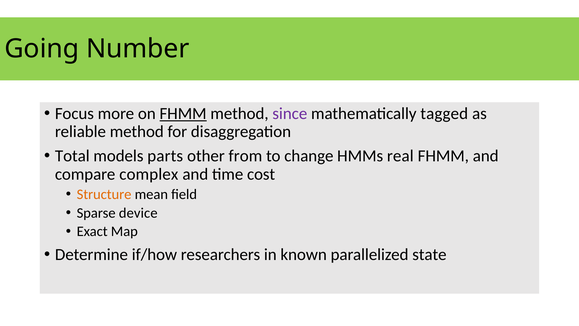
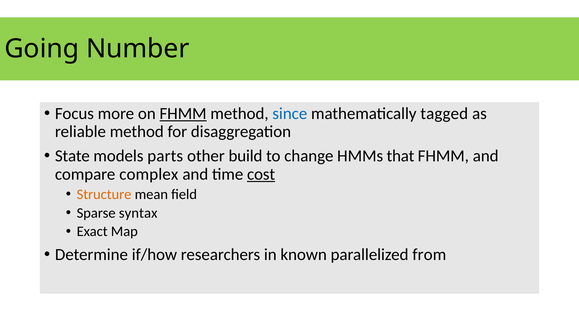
since colour: purple -> blue
Total: Total -> State
from: from -> build
real: real -> that
cost underline: none -> present
device: device -> syntax
state: state -> from
